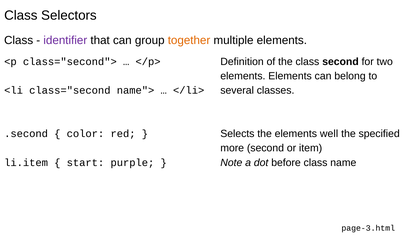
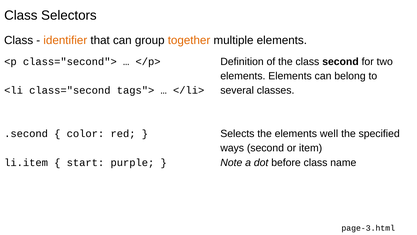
identifier colour: purple -> orange
name">: name"> -> tags">
more: more -> ways
